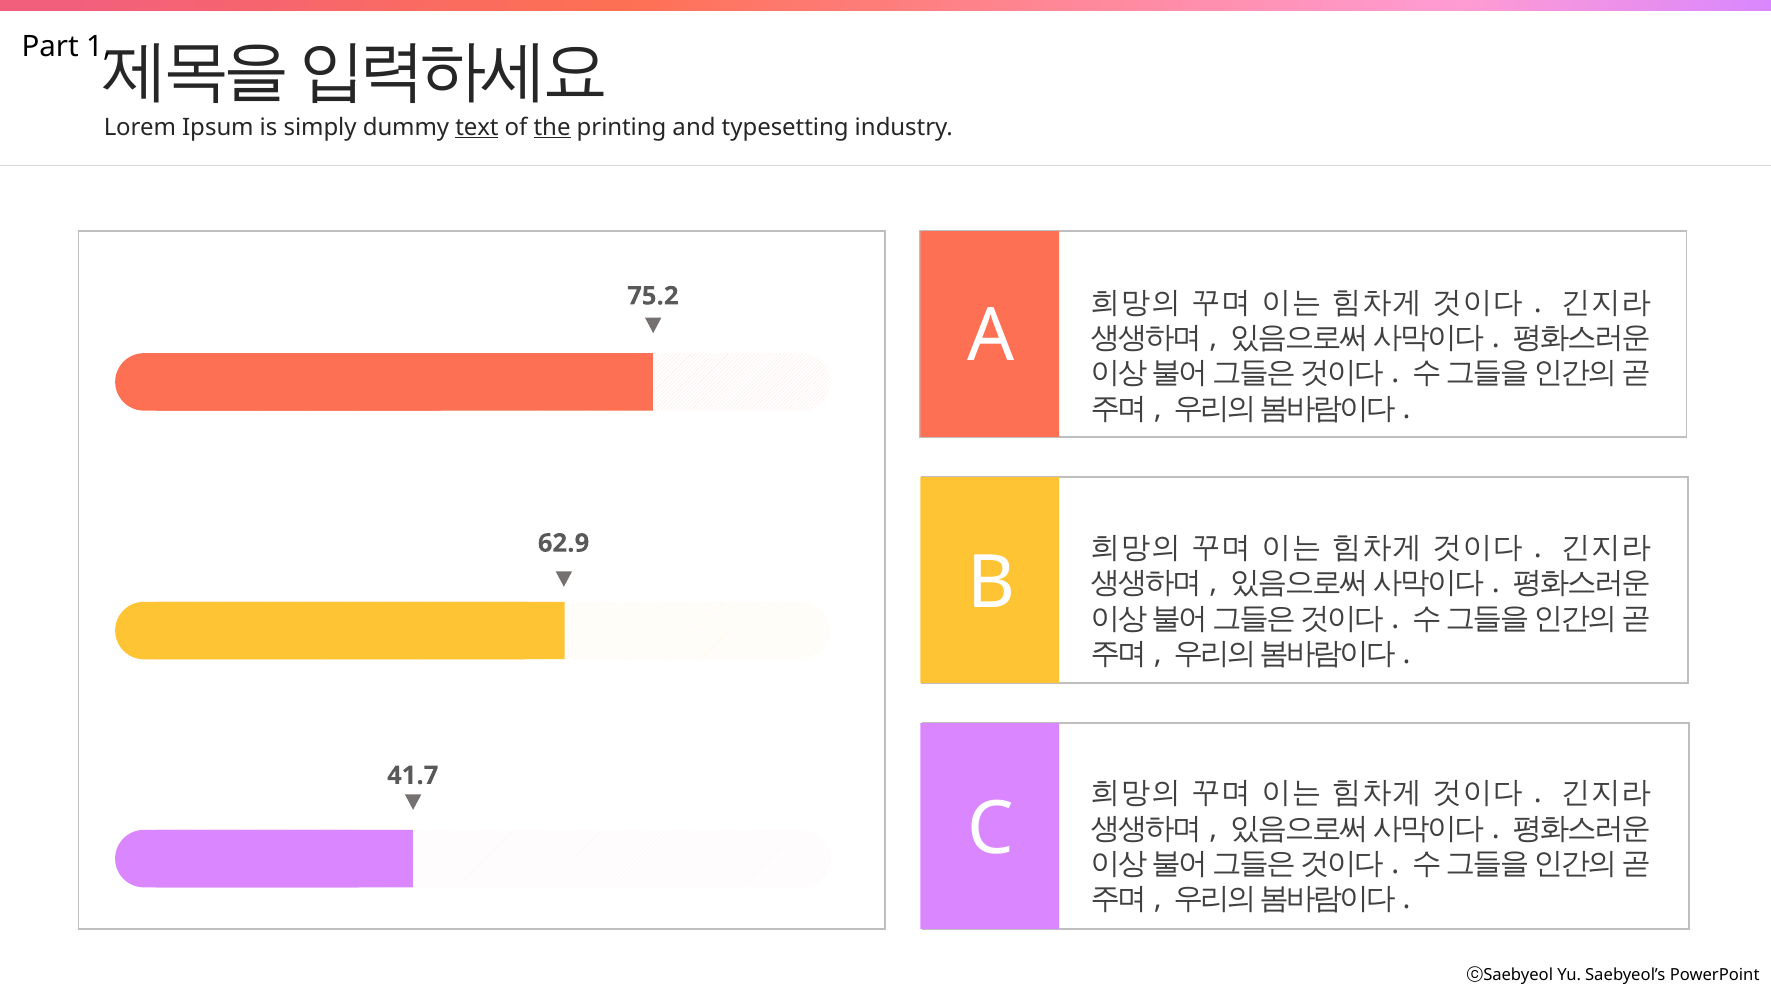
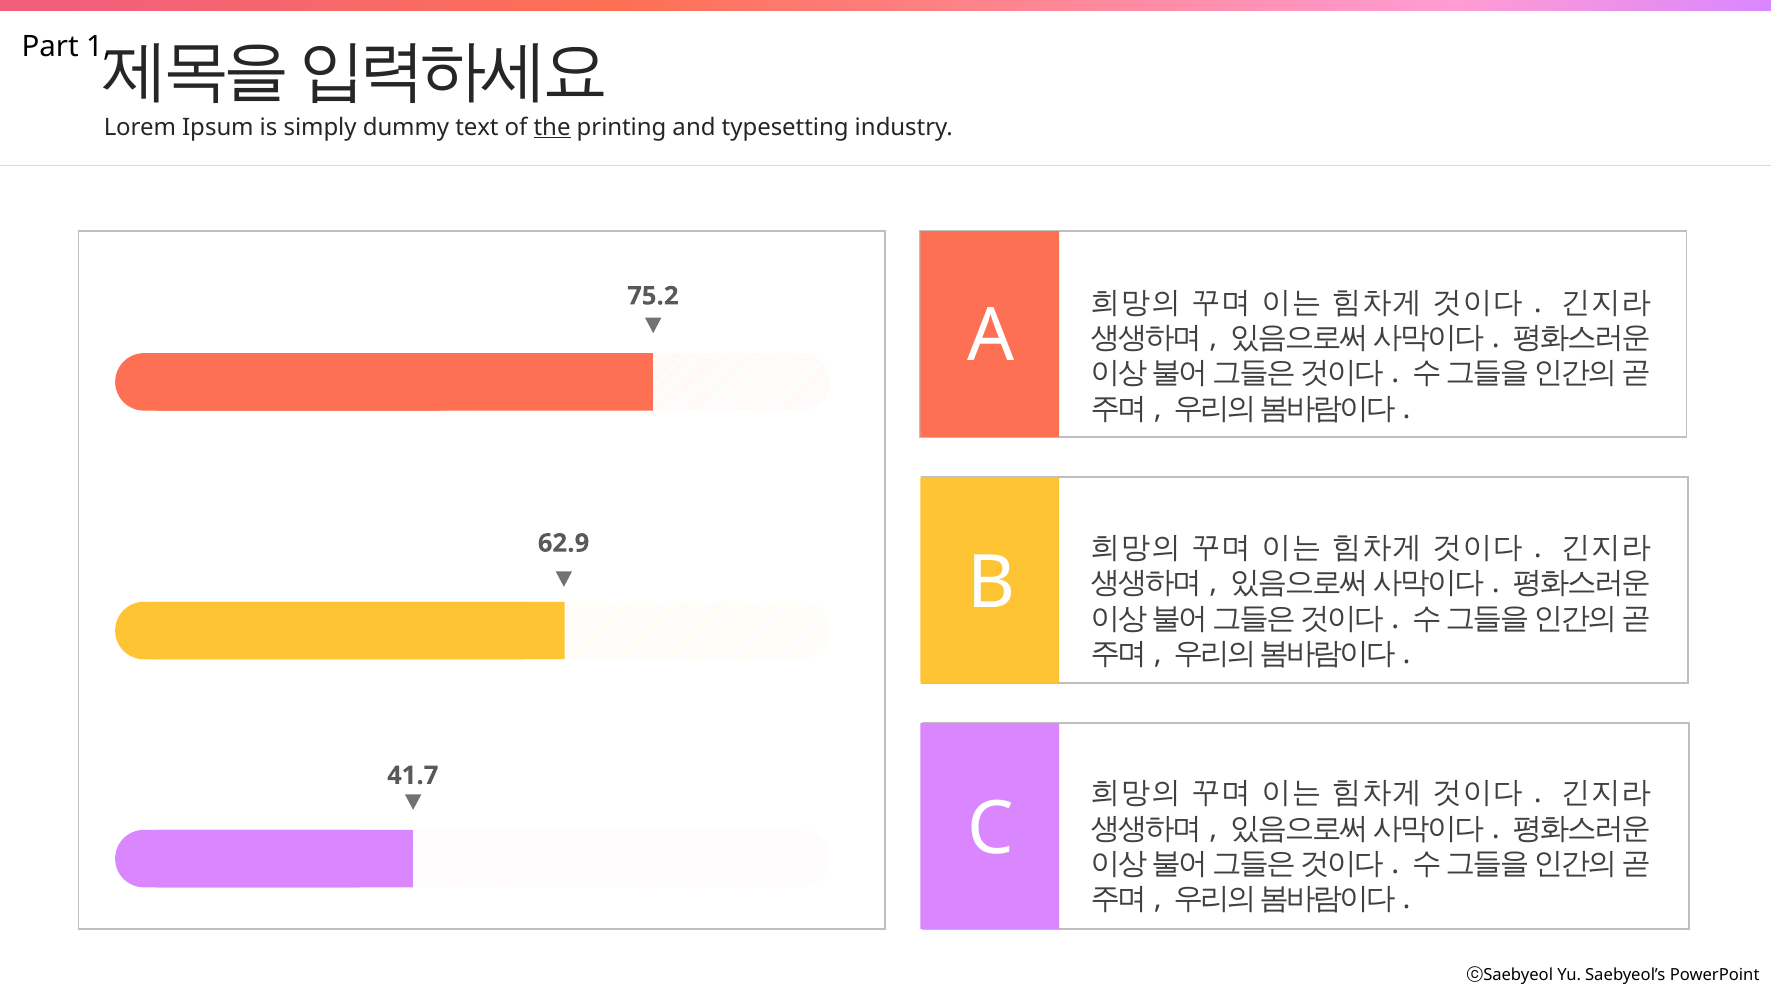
text underline: present -> none
